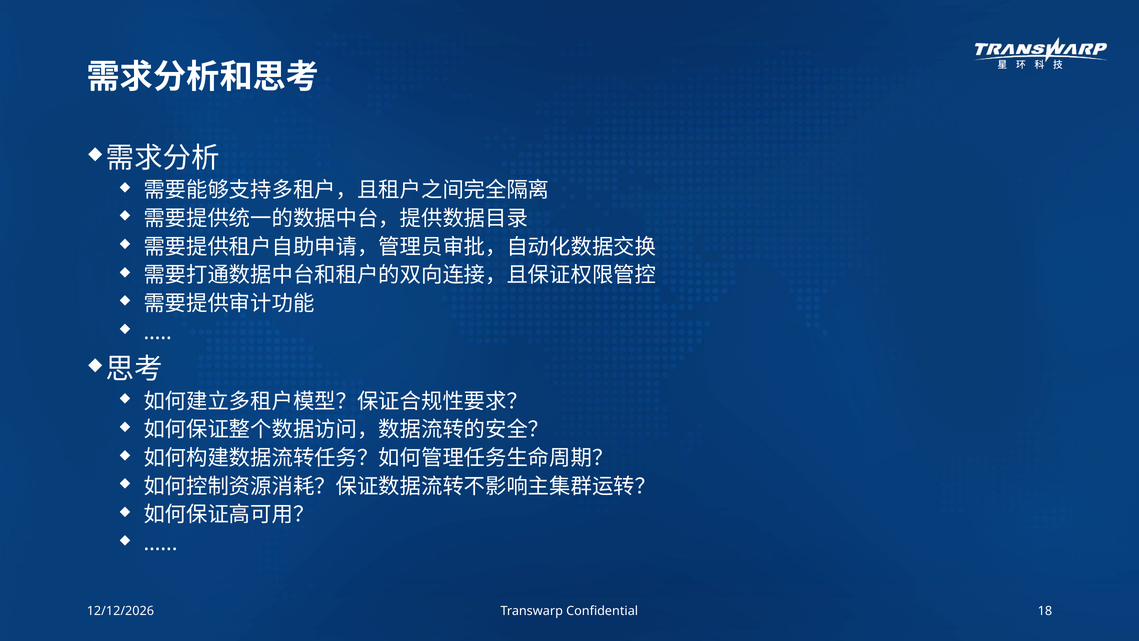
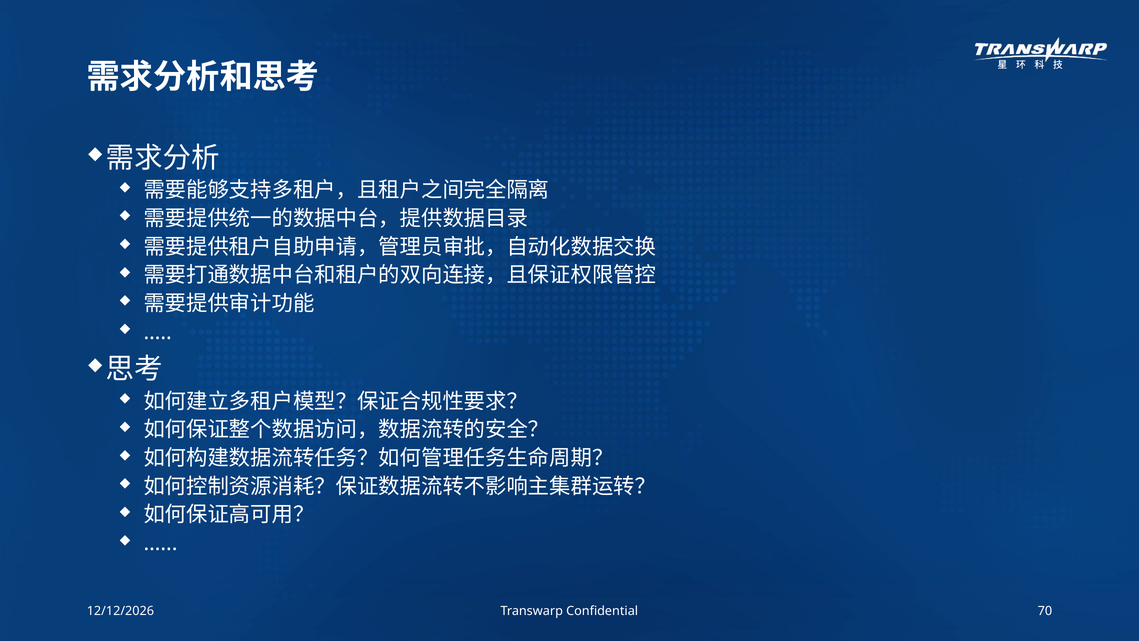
18: 18 -> 70
